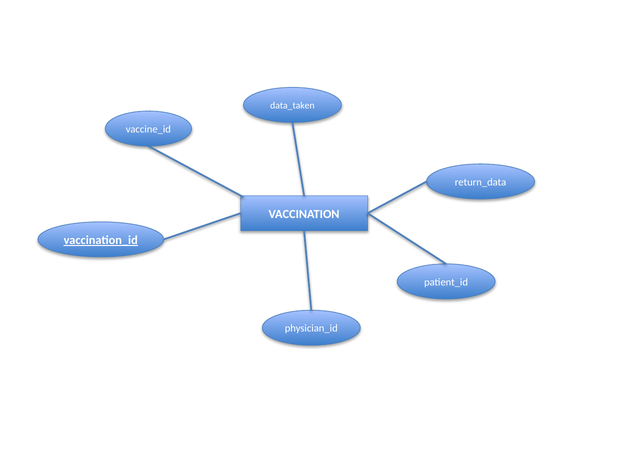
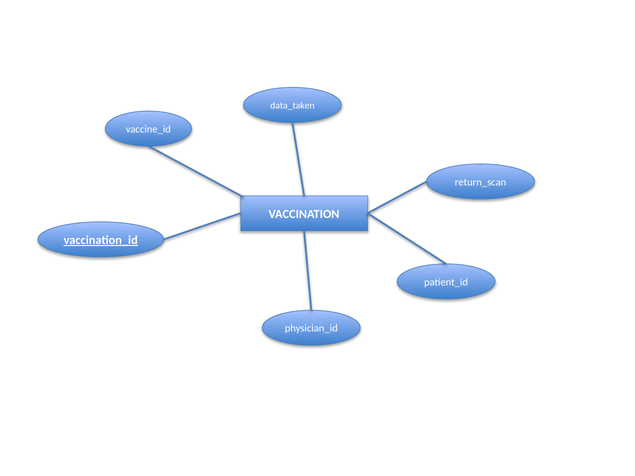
return_data: return_data -> return_scan
